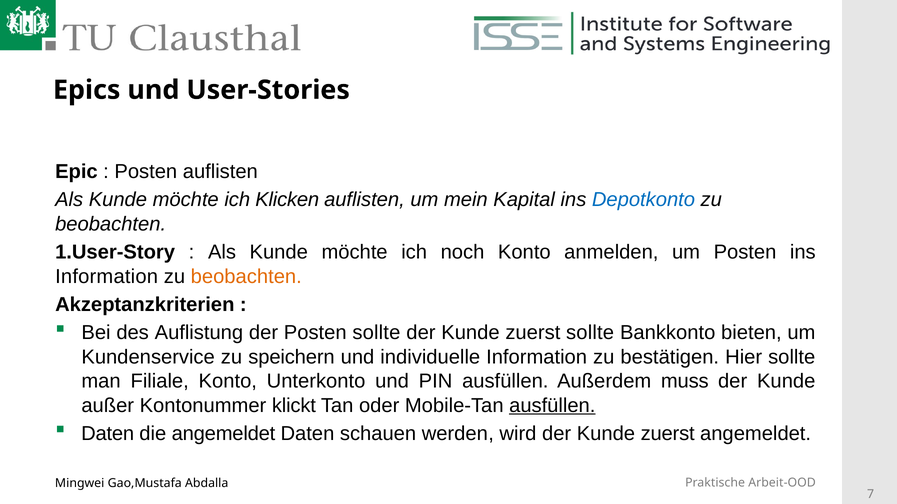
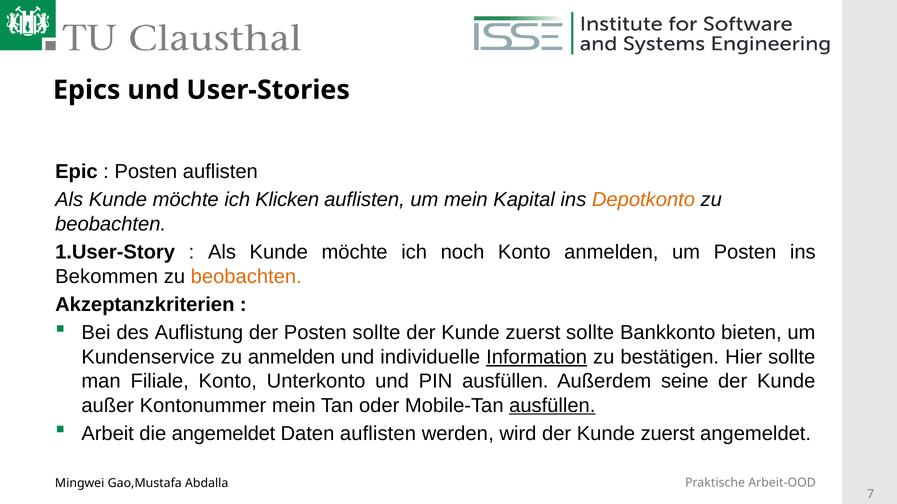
Depotkonto colour: blue -> orange
Information at (107, 277): Information -> Bekommen
zu speichern: speichern -> anmelden
Information at (537, 357) underline: none -> present
muss: muss -> seine
Kontonummer klickt: klickt -> mein
Daten at (108, 434): Daten -> Arbeit
Daten schauen: schauen -> auflisten
